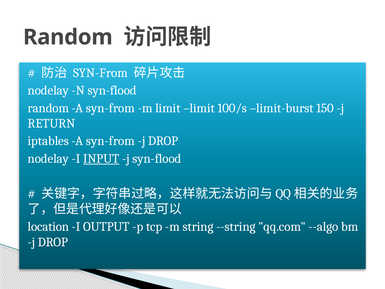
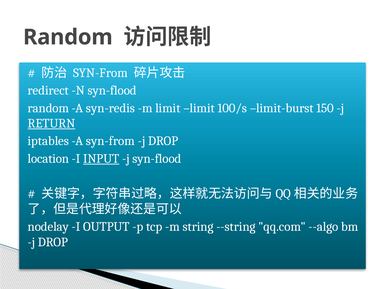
nodelay at (48, 90): nodelay -> redirect
syn-from at (110, 108): syn-from -> syn-redis
RETURN underline: none -> present
nodelay at (48, 158): nodelay -> location
location: location -> nodelay
